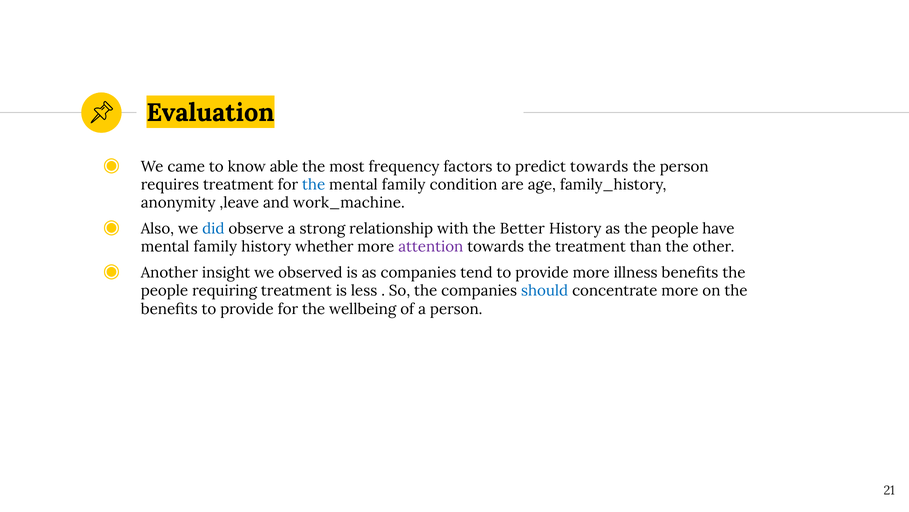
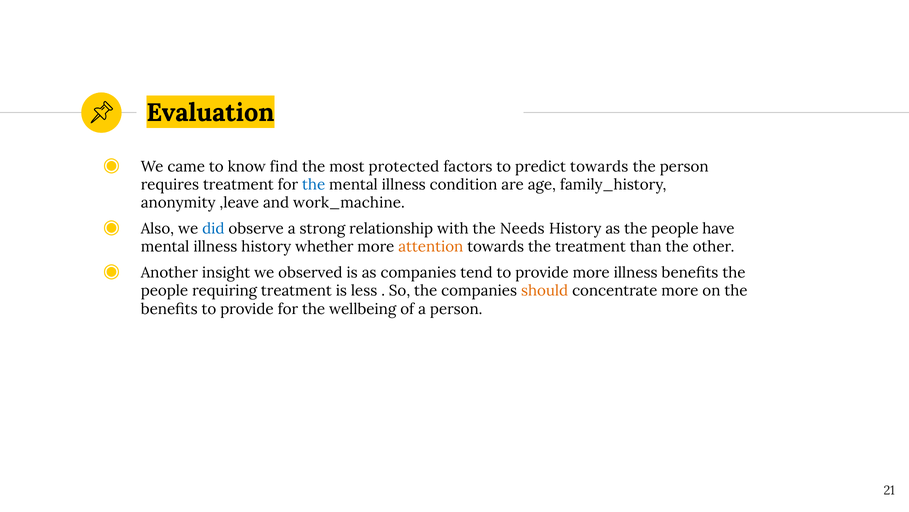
able: able -> find
frequency: frequency -> protected
family at (404, 184): family -> illness
Better: Better -> Needs
family at (215, 247): family -> illness
attention colour: purple -> orange
should colour: blue -> orange
